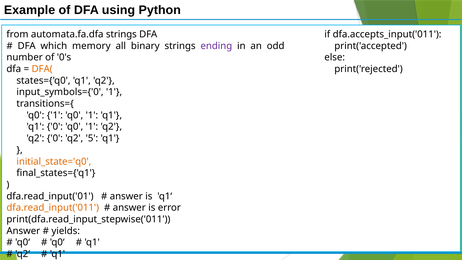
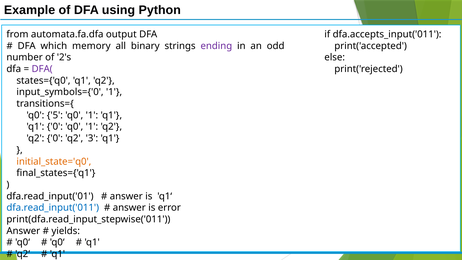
automata.fa.dfa strings: strings -> output
0's: 0's -> 2's
DFA( colour: orange -> purple
1 at (55, 115): 1 -> 5
5: 5 -> 3
dfa.read_input('011 colour: orange -> blue
